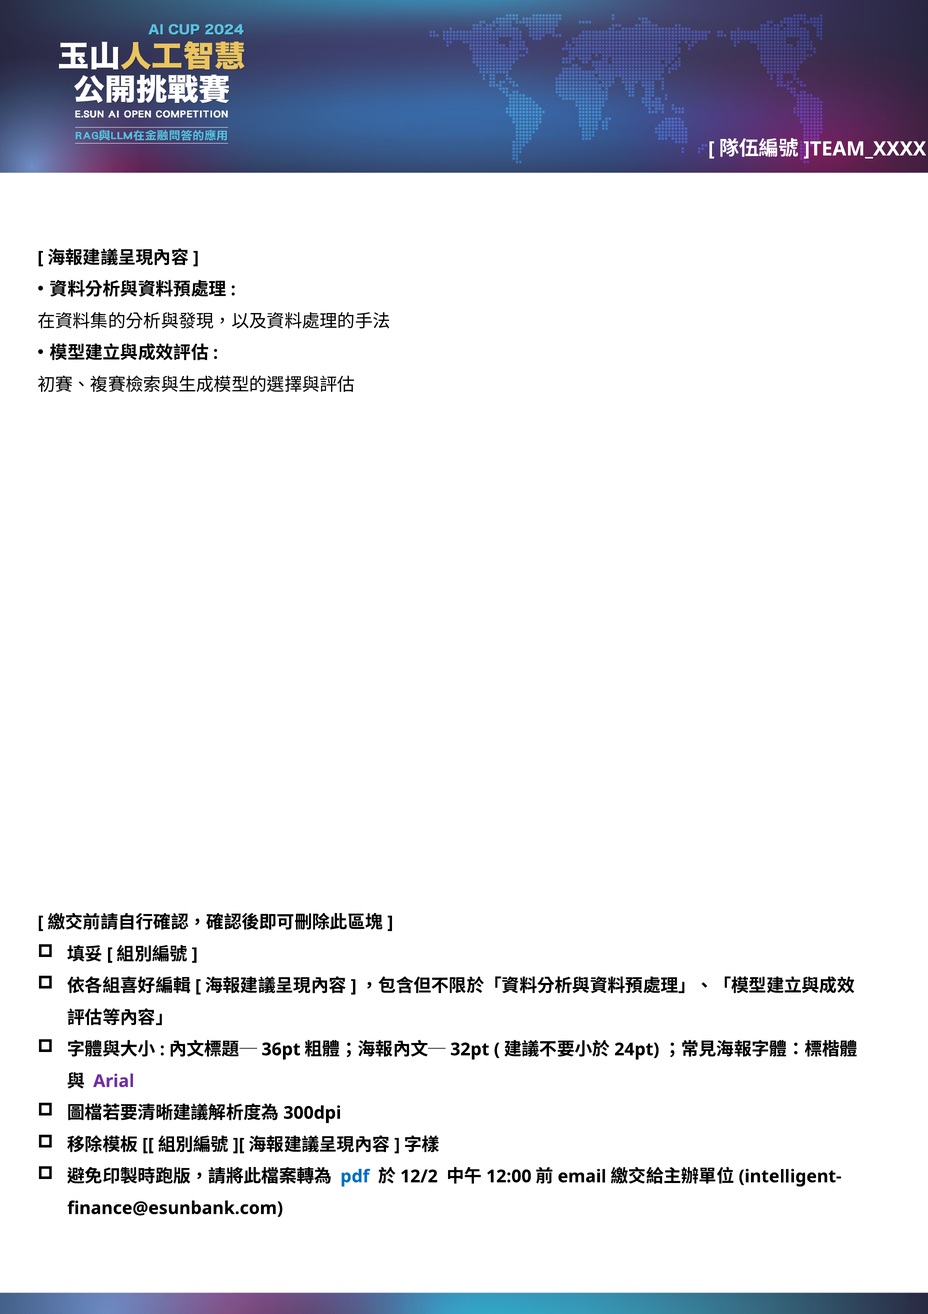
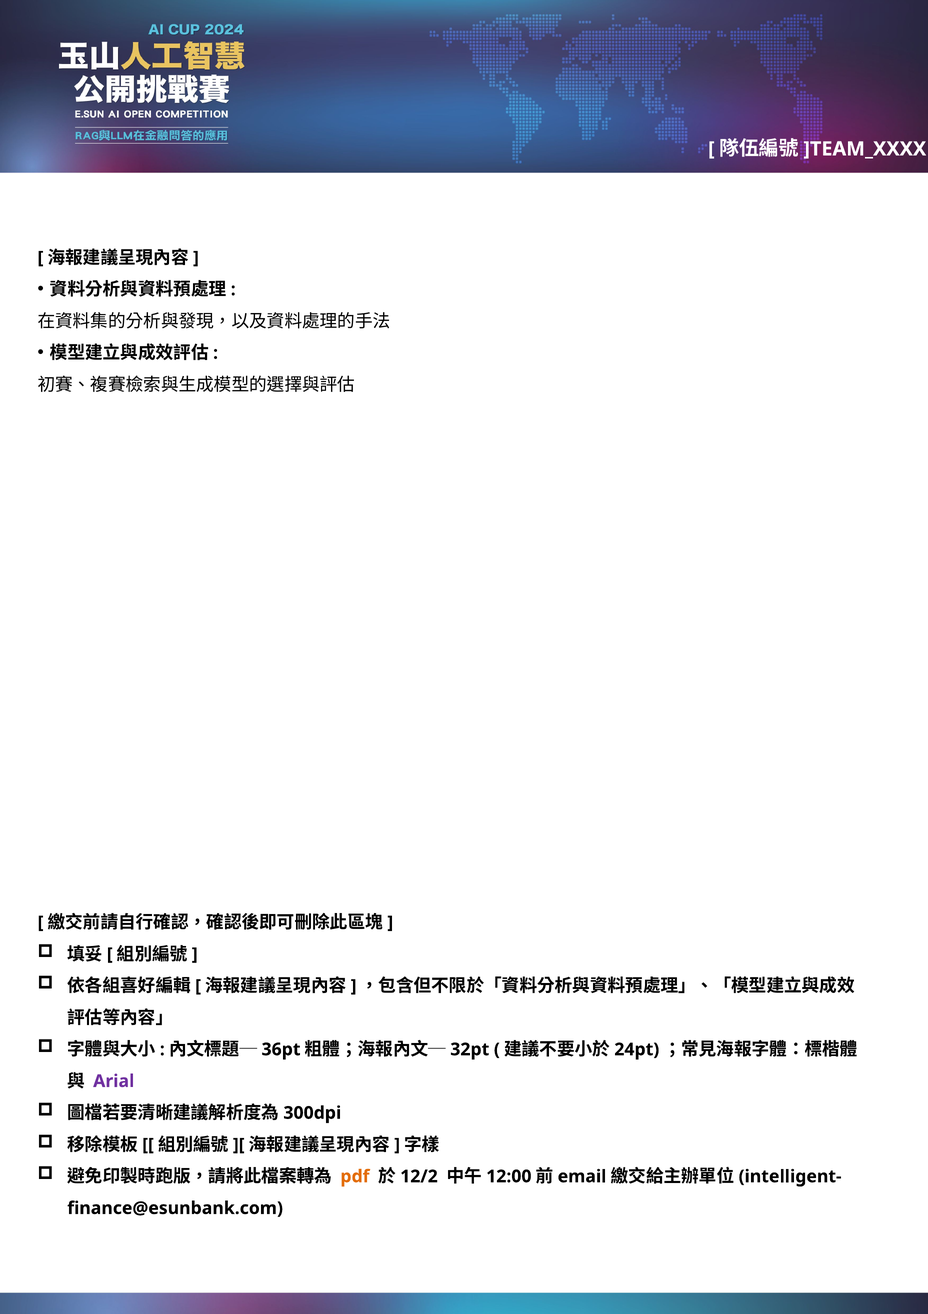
pdf colour: blue -> orange
